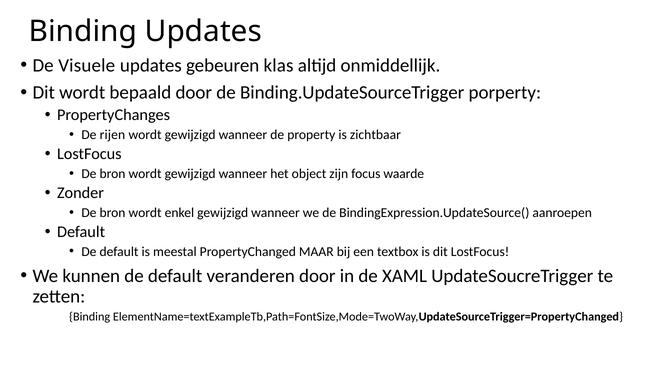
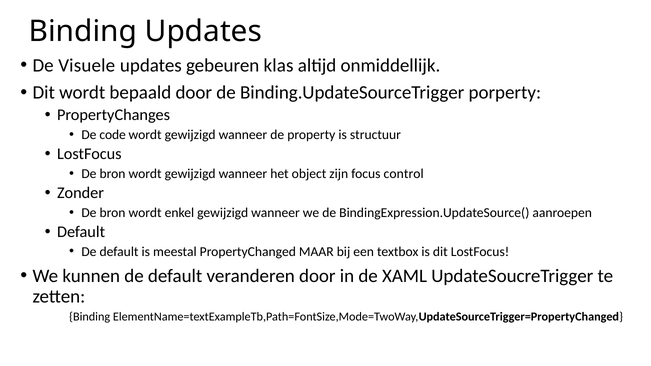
rijen: rijen -> code
zichtbaar: zichtbaar -> structuur
waarde: waarde -> control
